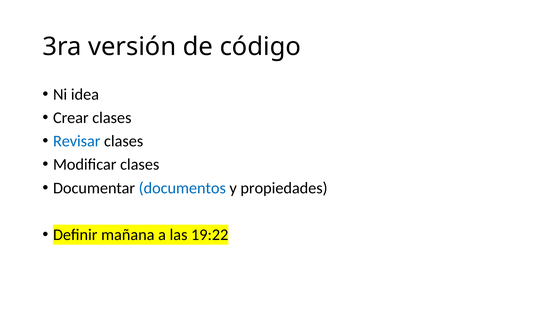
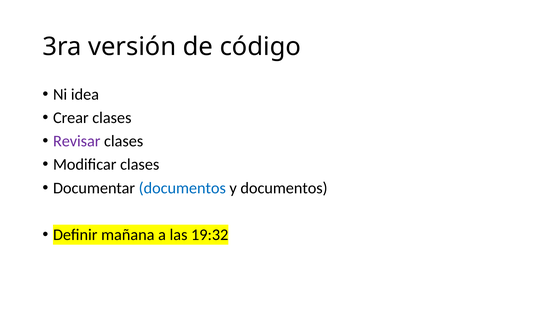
Revisar colour: blue -> purple
y propiedades: propiedades -> documentos
19:22: 19:22 -> 19:32
